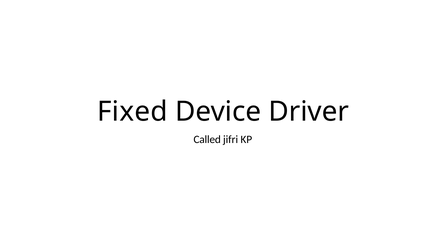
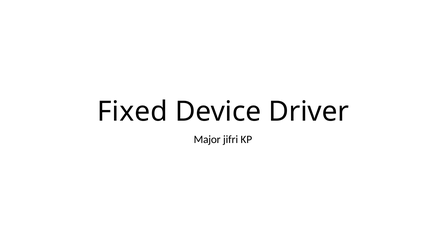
Called: Called -> Major
